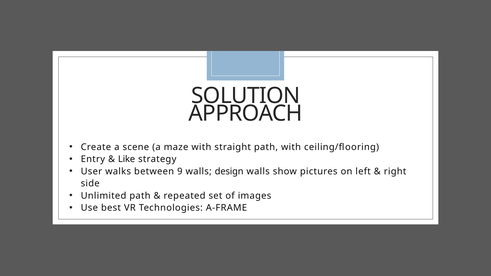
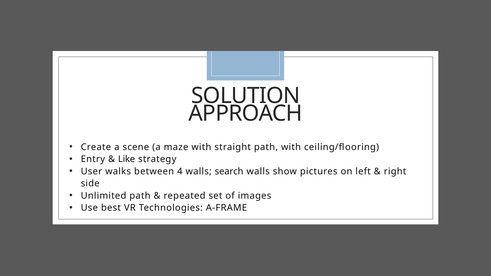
9: 9 -> 4
design: design -> search
